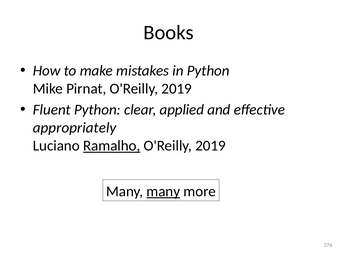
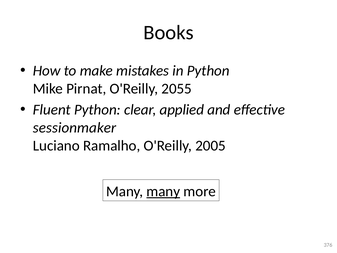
Pirnat O'Reilly 2019: 2019 -> 2055
appropriately: appropriately -> sessionmaker
Ramalho underline: present -> none
2019 at (211, 146): 2019 -> 2005
